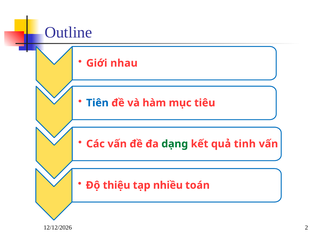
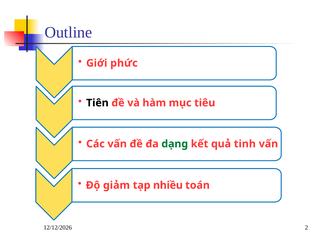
nhau: nhau -> phức
Tiên colour: blue -> black
thiệu: thiệu -> giảm
